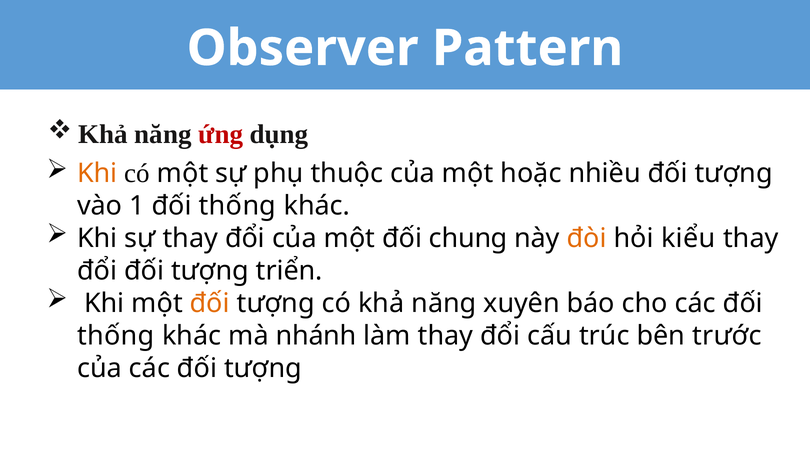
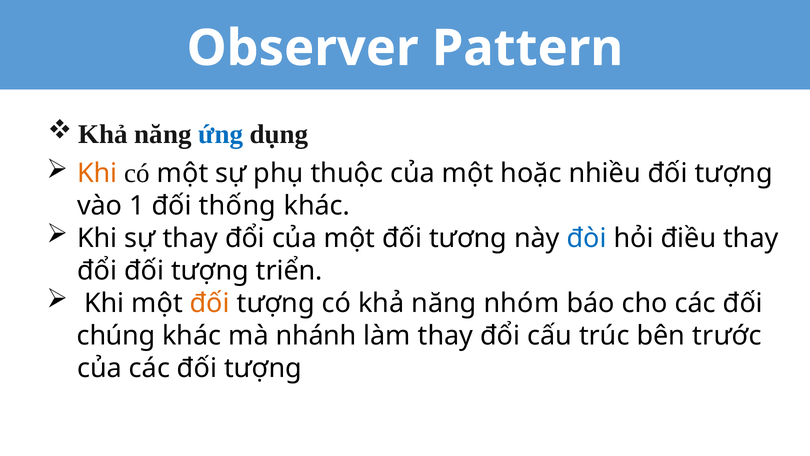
ứng colour: red -> blue
chung: chung -> tương
đòi colour: orange -> blue
kiểu: kiểu -> điều
xuyên: xuyên -> nhóm
thống at (116, 335): thống -> chúng
